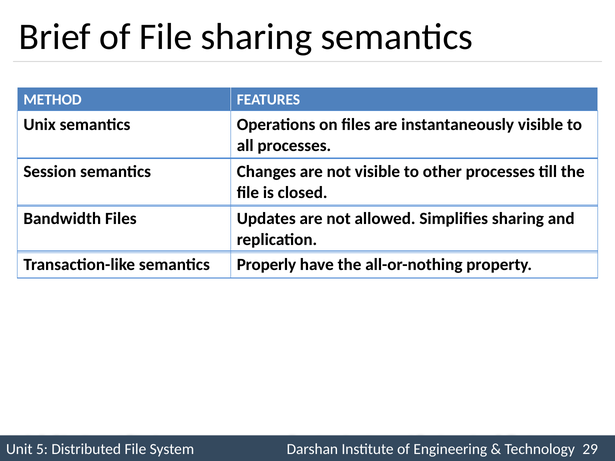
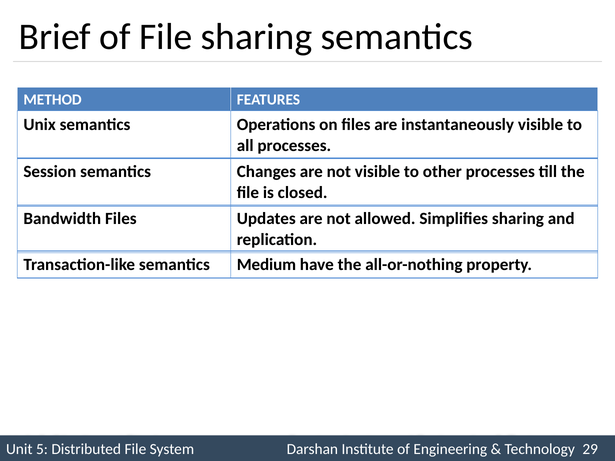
Properly: Properly -> Medium
